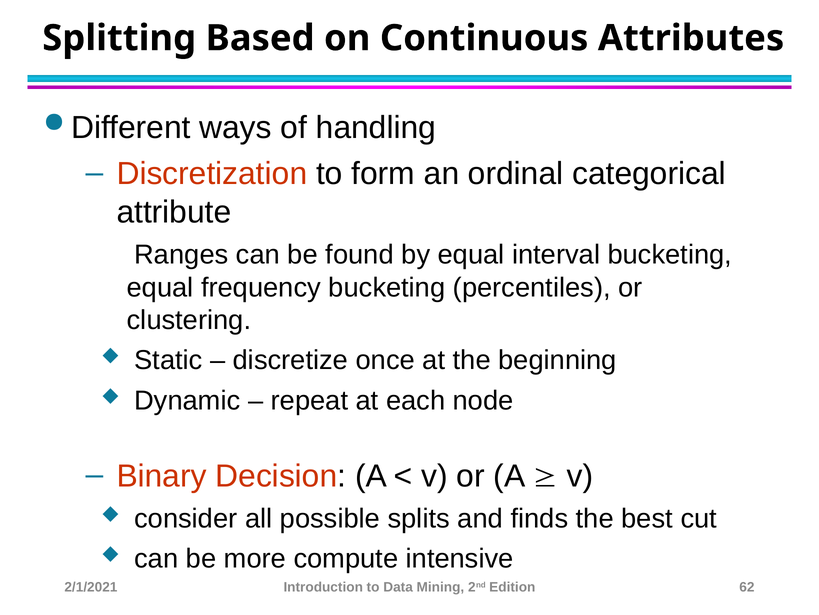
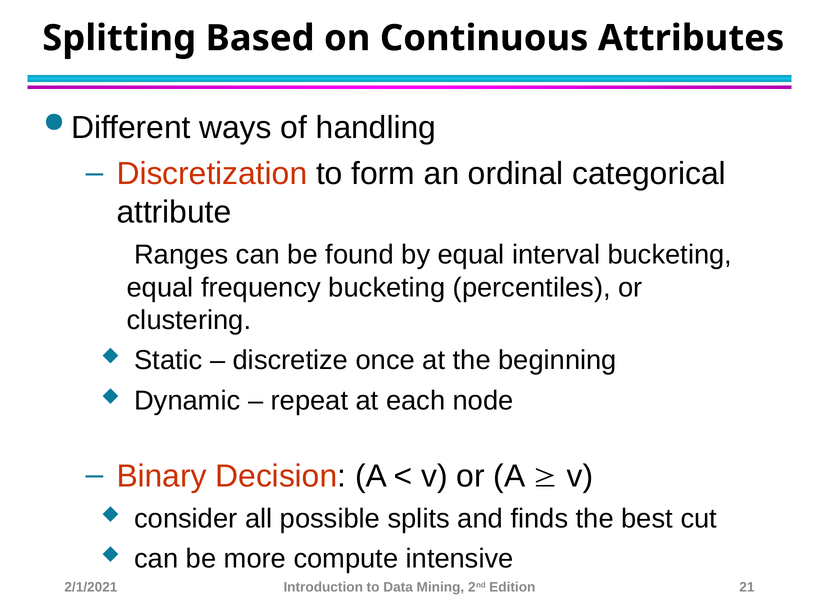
62: 62 -> 21
